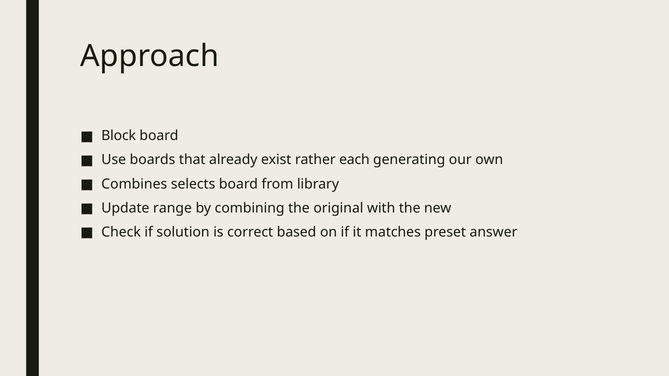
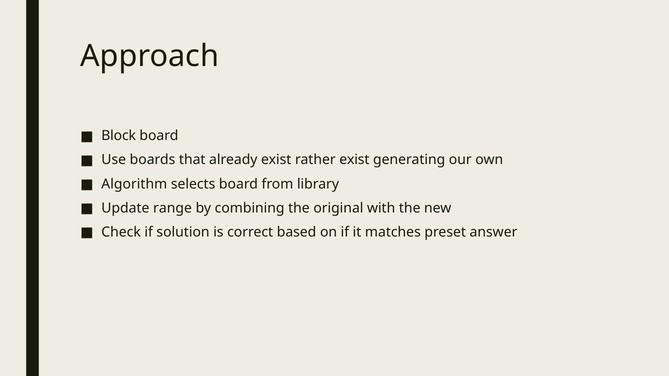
rather each: each -> exist
Combines: Combines -> Algorithm
